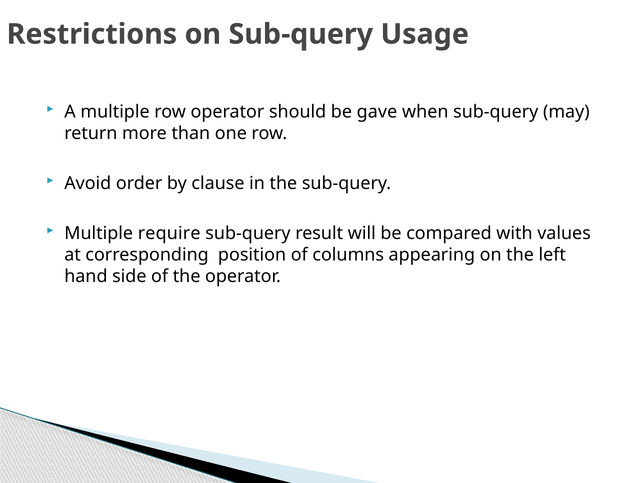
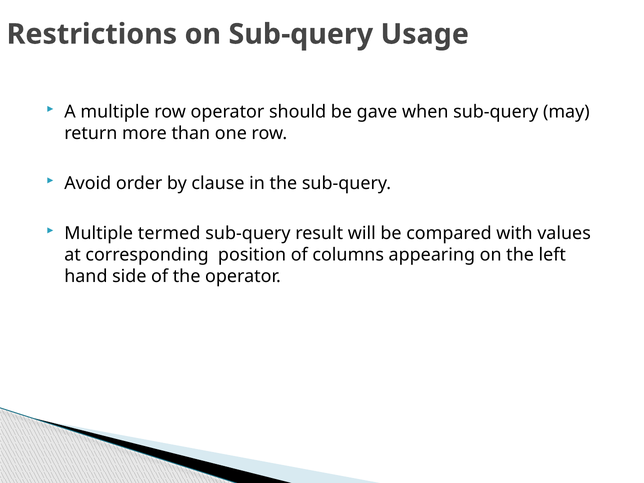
require: require -> termed
